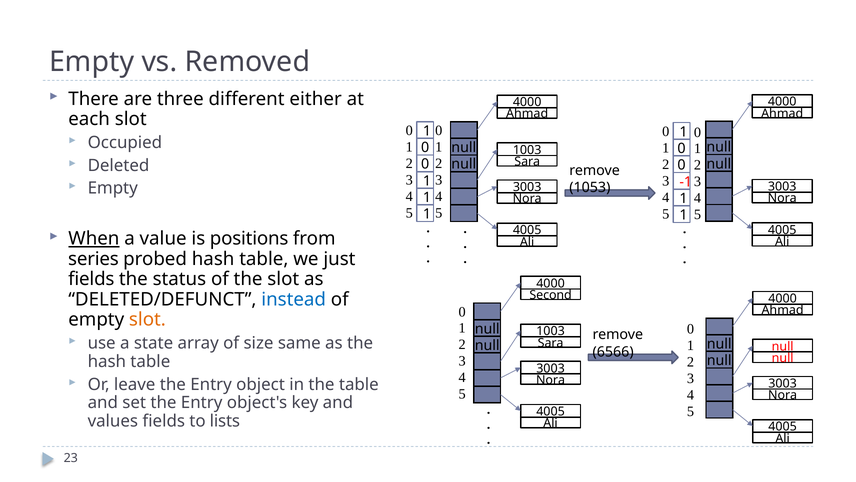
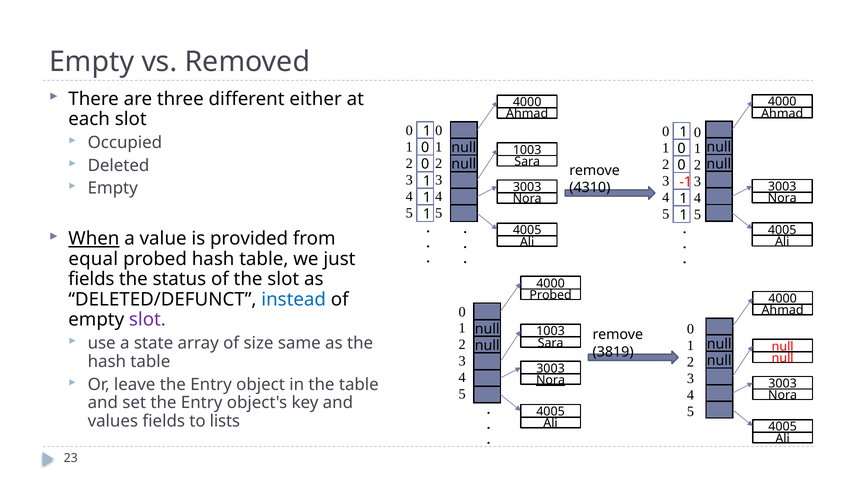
1053: 1053 -> 4310
positions: positions -> provided
series: series -> equal
Second at (551, 295): Second -> Probed
slot at (147, 319) colour: orange -> purple
6566: 6566 -> 3819
Nora at (551, 380) underline: none -> present
